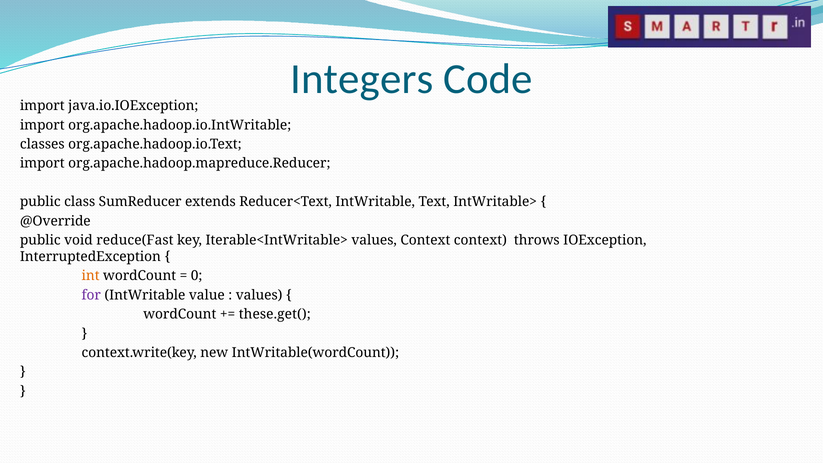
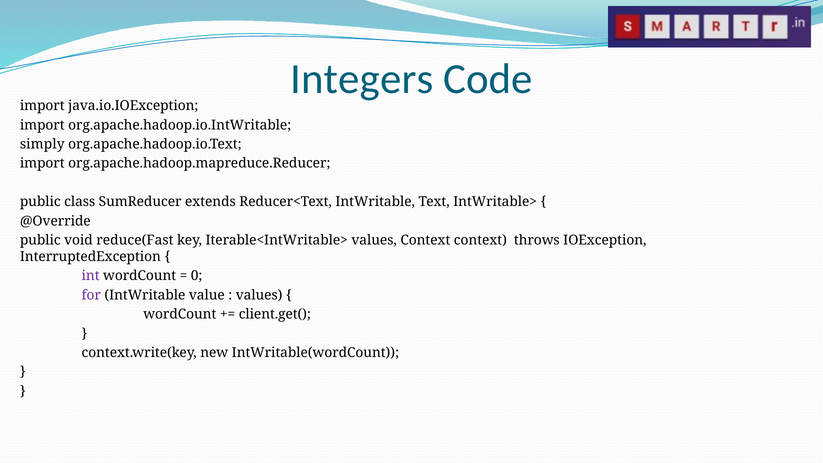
classes: classes -> simply
int colour: orange -> purple
these.get(: these.get( -> client.get(
